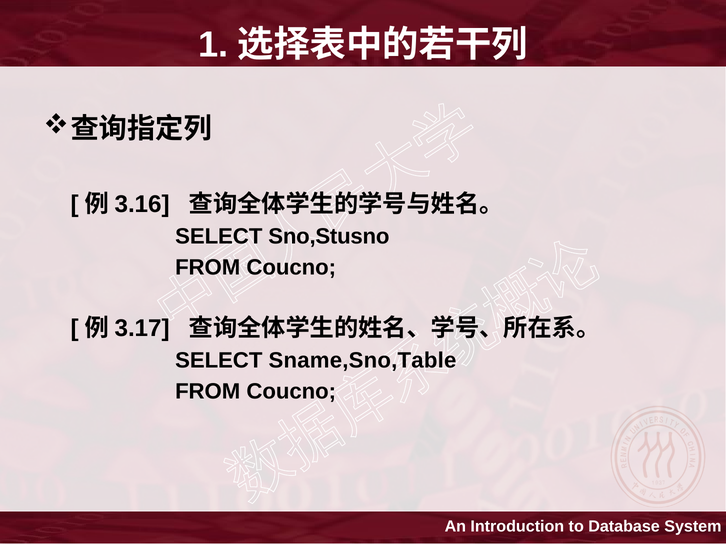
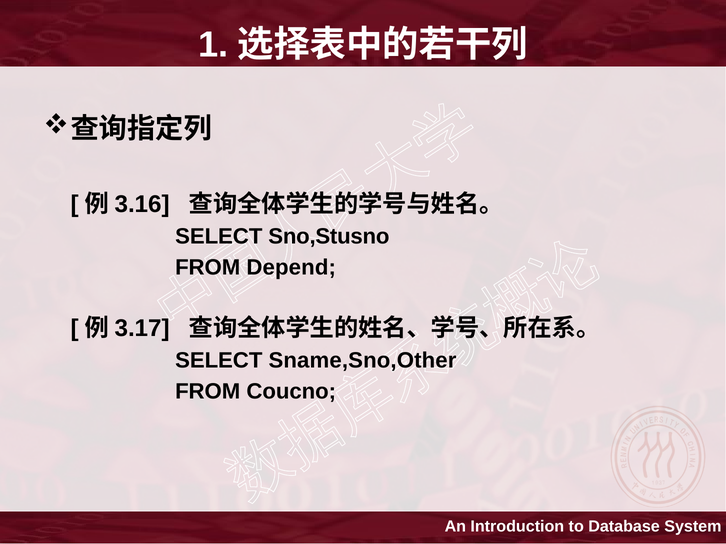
Coucno at (291, 268): Coucno -> Depend
Sname,Sno,Table: Sname,Sno,Table -> Sname,Sno,Other
